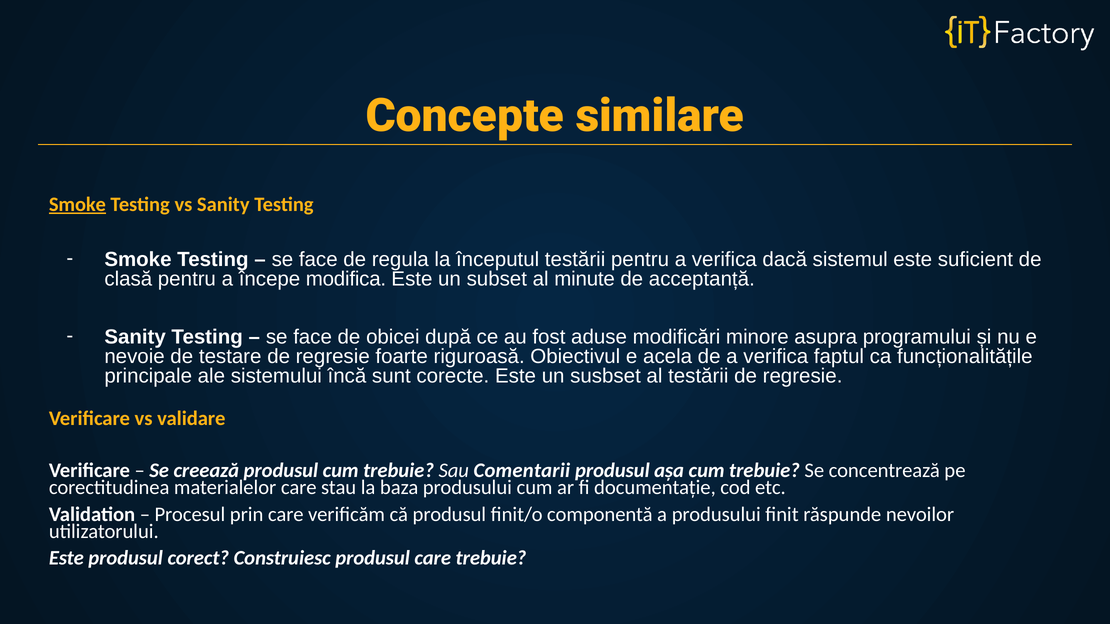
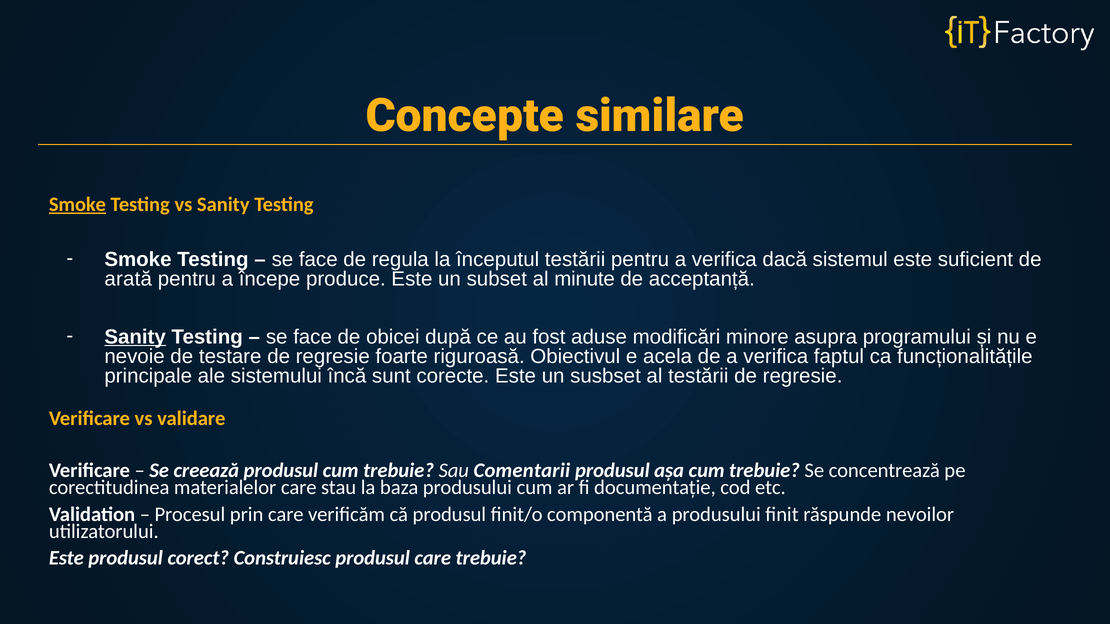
clasă: clasă -> arată
modifica: modifica -> produce
Sanity at (135, 337) underline: none -> present
